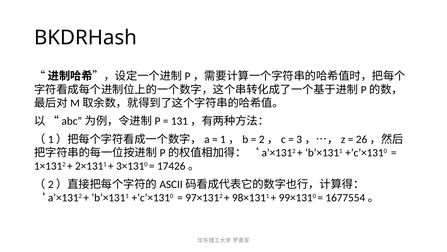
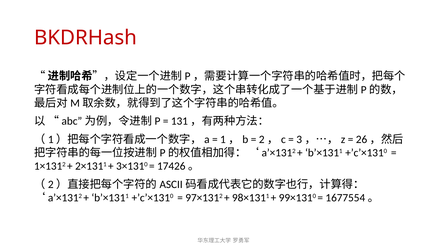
BKDRHash colour: black -> red
